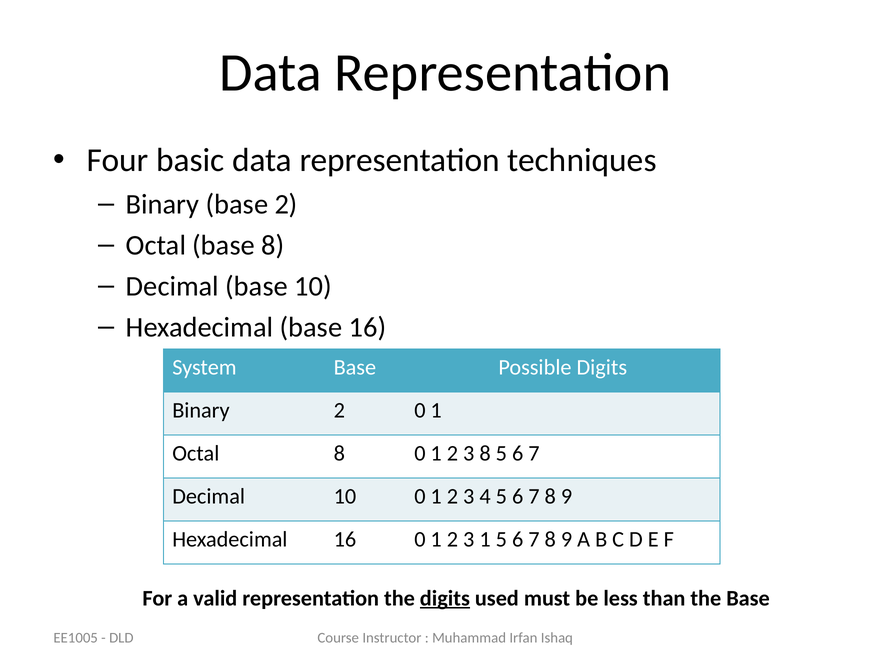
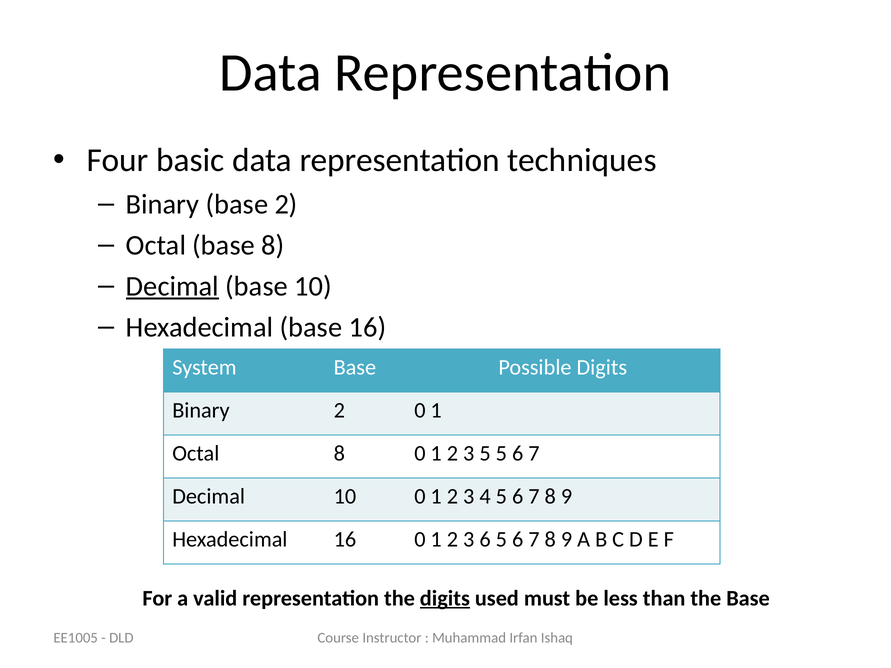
Decimal at (172, 286) underline: none -> present
3 8: 8 -> 5
3 1: 1 -> 6
